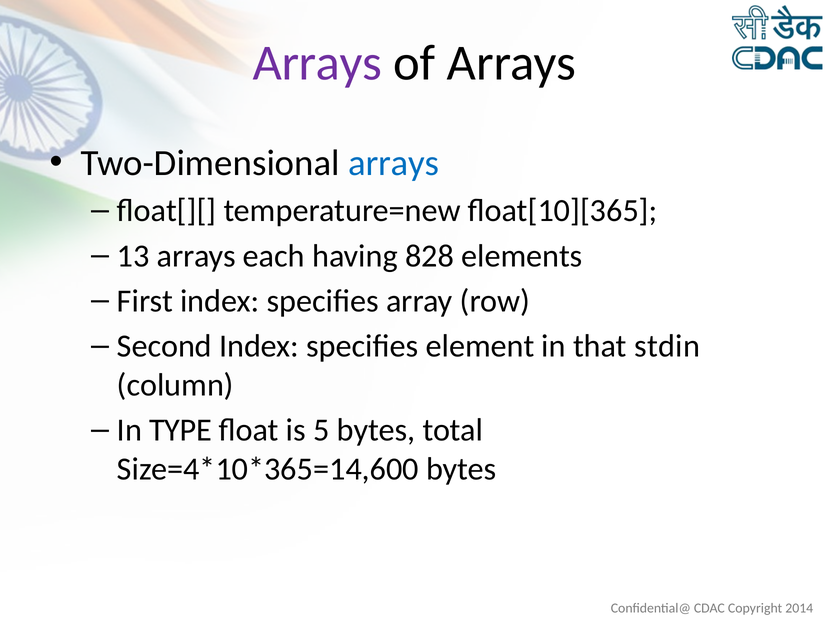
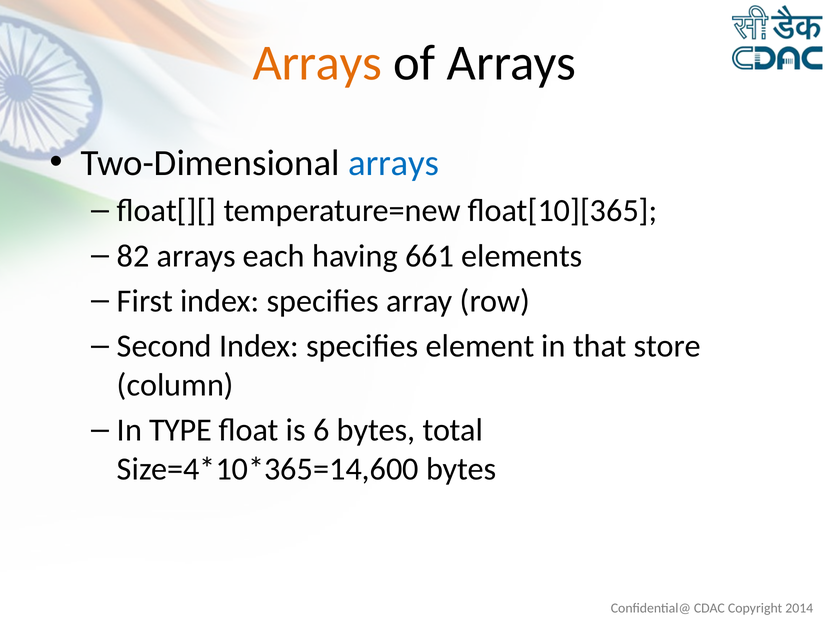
Arrays at (317, 63) colour: purple -> orange
13: 13 -> 82
828: 828 -> 661
stdin: stdin -> store
5: 5 -> 6
